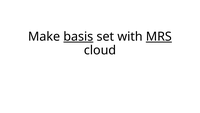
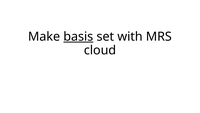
MRS underline: present -> none
